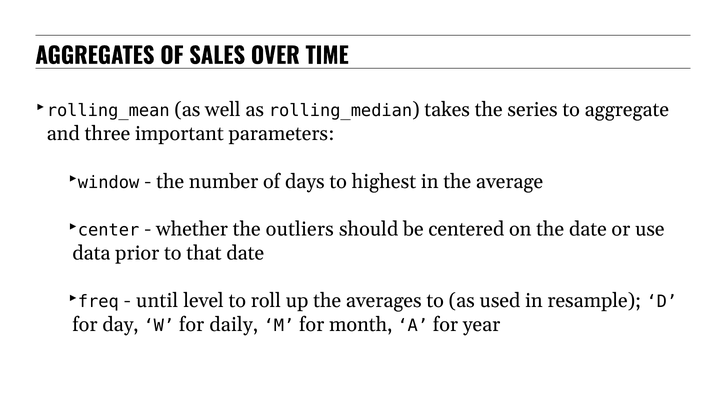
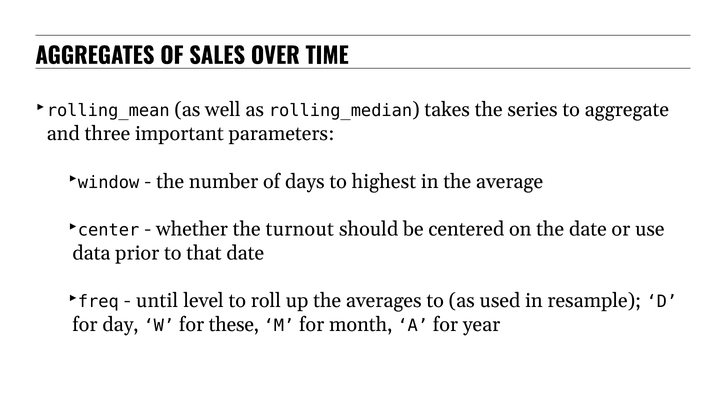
outliers: outliers -> turnout
daily: daily -> these
